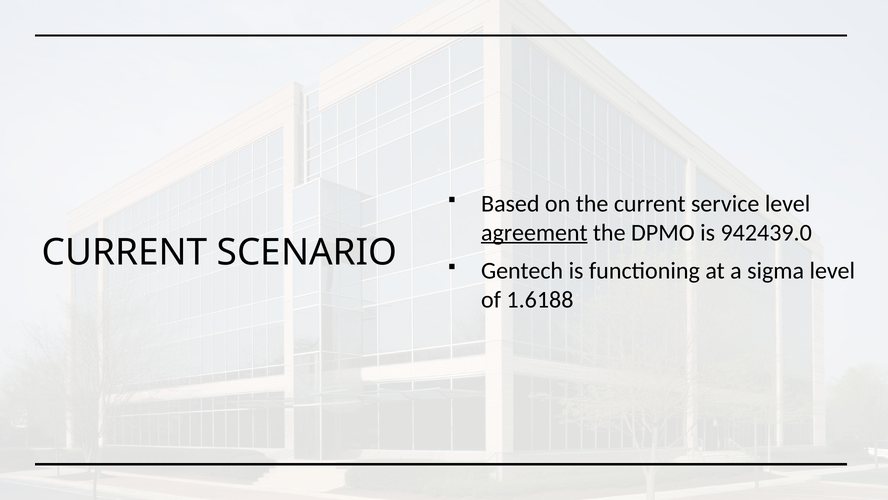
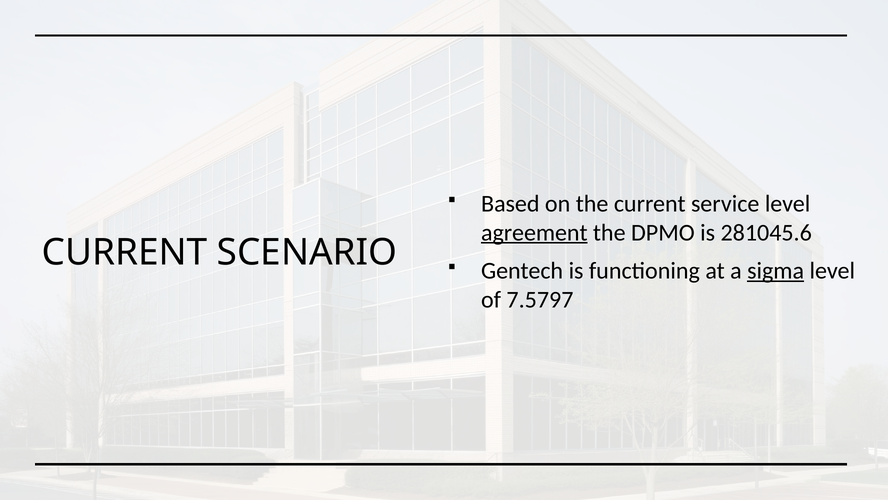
942439.0: 942439.0 -> 281045.6
sigma underline: none -> present
1.6188: 1.6188 -> 7.5797
